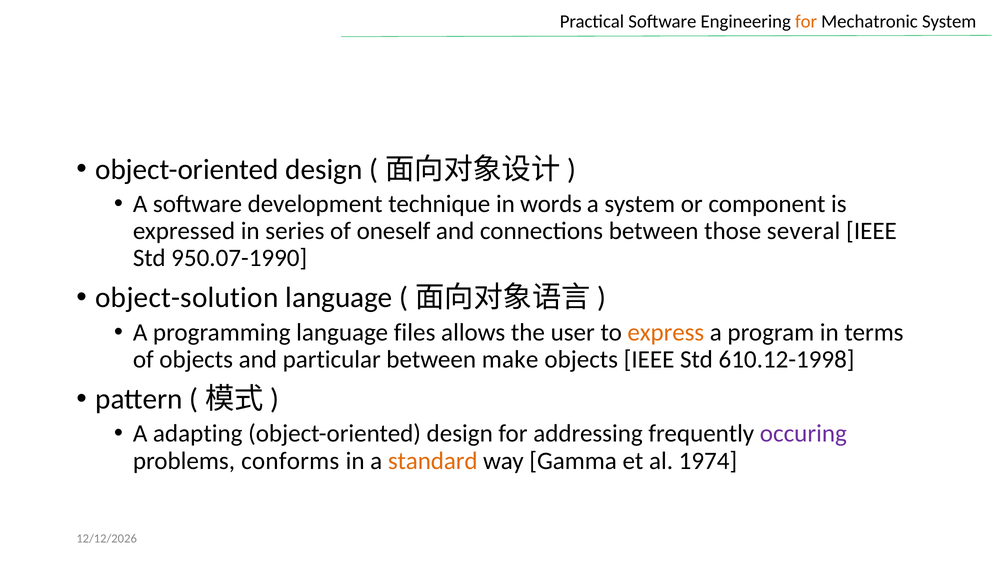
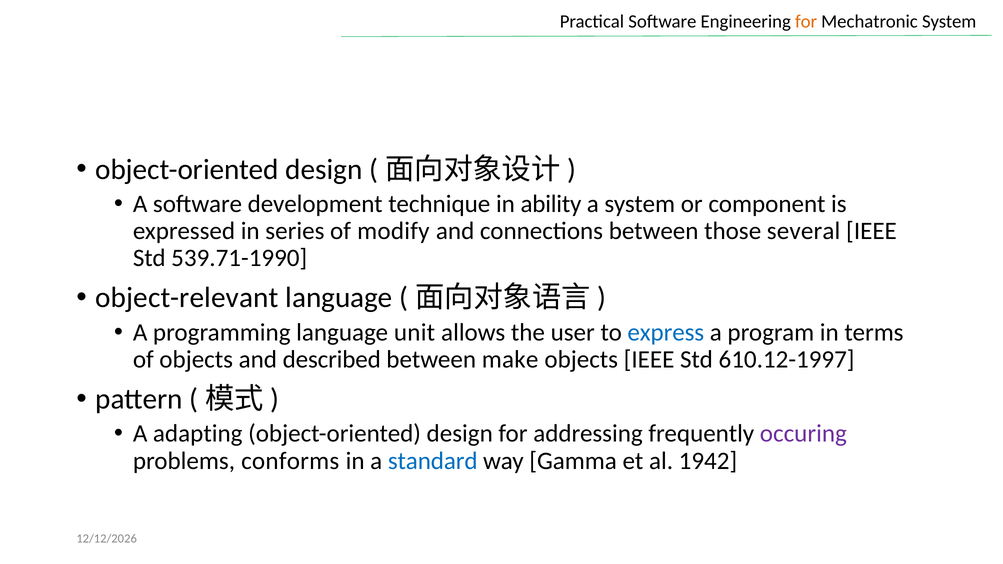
words: words -> ability
oneself: oneself -> modify
950.07-1990: 950.07-1990 -> 539.71-1990
object-solution: object-solution -> object-relevant
files: files -> unit
express colour: orange -> blue
particular: particular -> described
610.12-1998: 610.12-1998 -> 610.12-1997
standard colour: orange -> blue
1974: 1974 -> 1942
